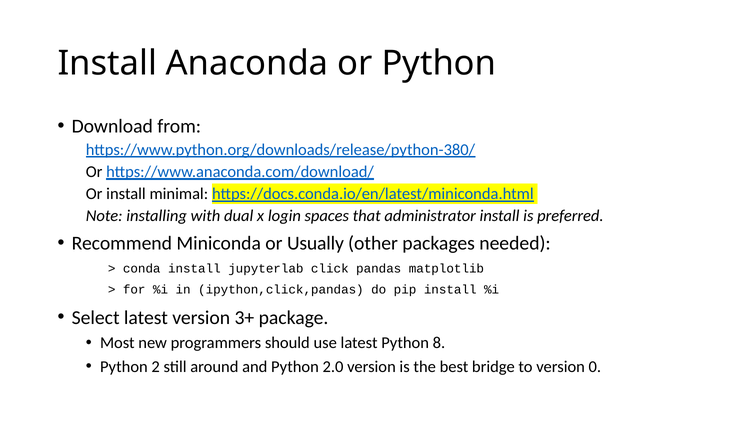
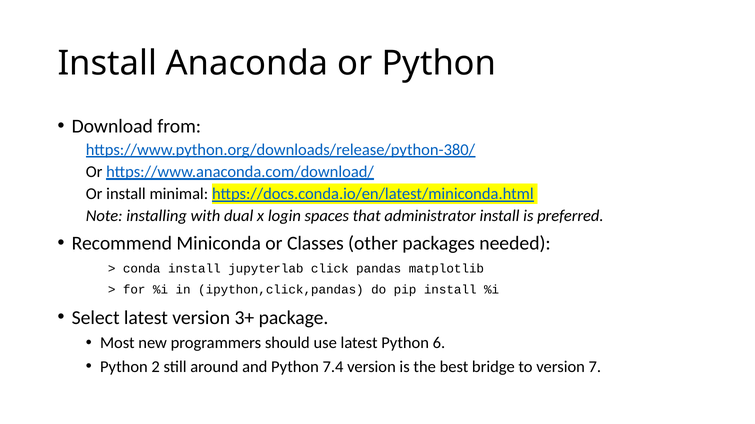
Usually: Usually -> Classes
8: 8 -> 6
2.0: 2.0 -> 7.4
0: 0 -> 7
